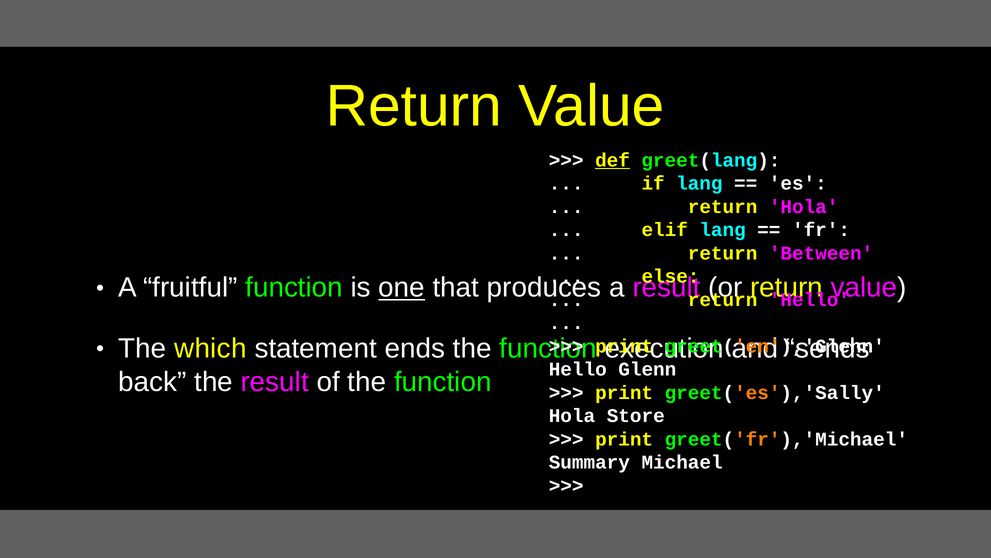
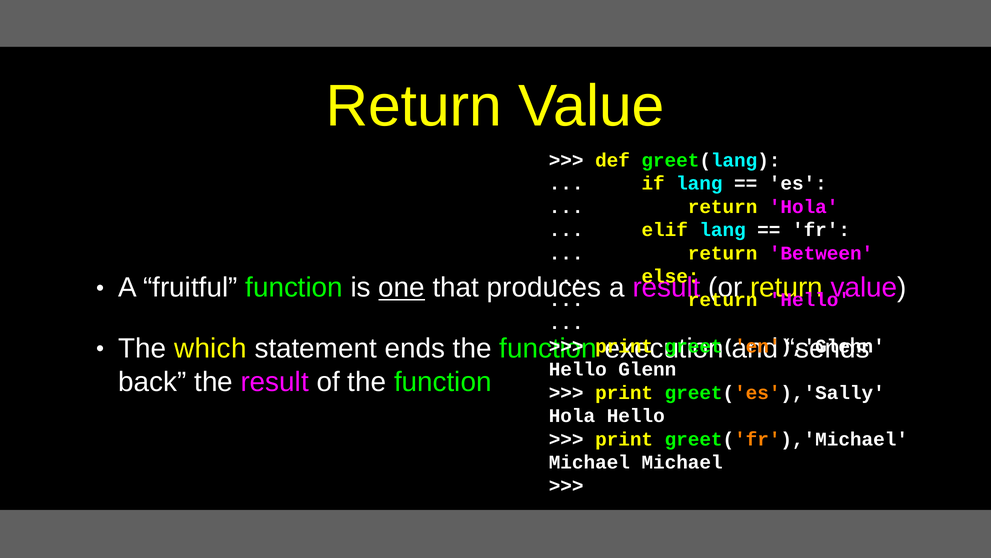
def underline: present -> none
Hola Store: Store -> Hello
Summary at (589, 462): Summary -> Michael
